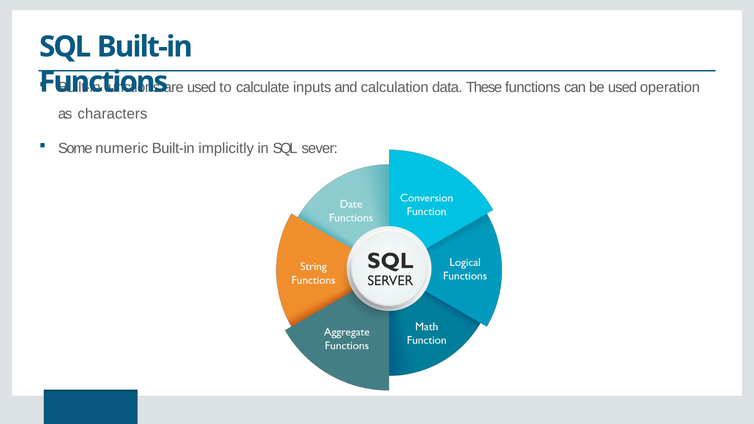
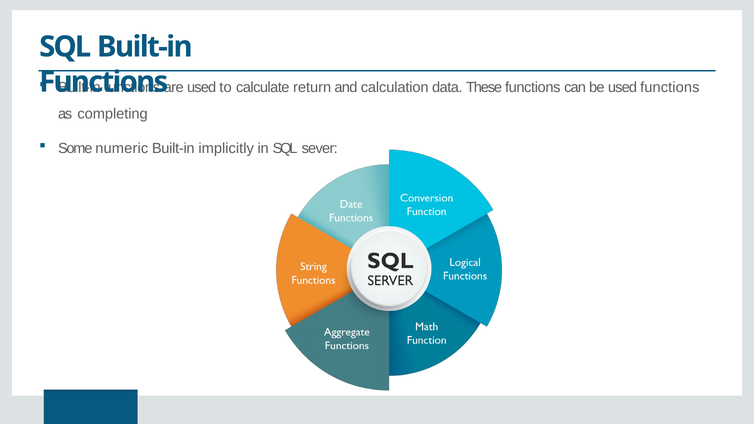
inputs: inputs -> return
used operation: operation -> functions
characters: characters -> completing
